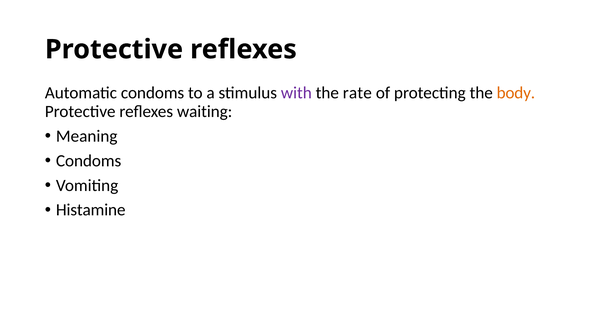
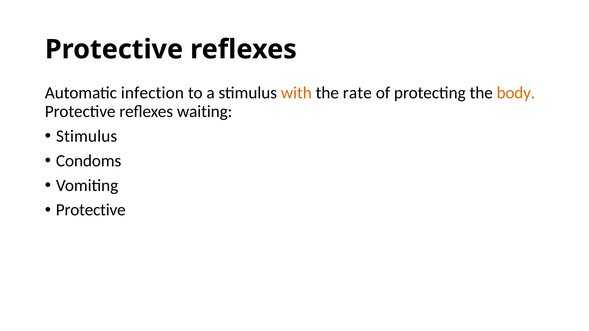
Automatic condoms: condoms -> infection
with colour: purple -> orange
Meaning at (87, 136): Meaning -> Stimulus
Histamine at (91, 210): Histamine -> Protective
